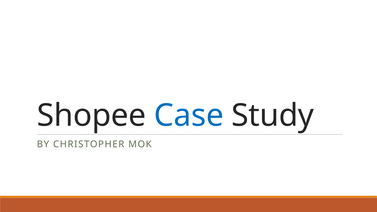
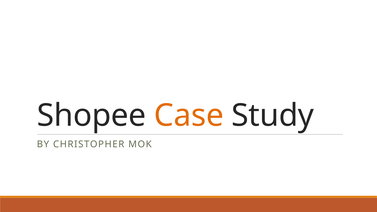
Case colour: blue -> orange
